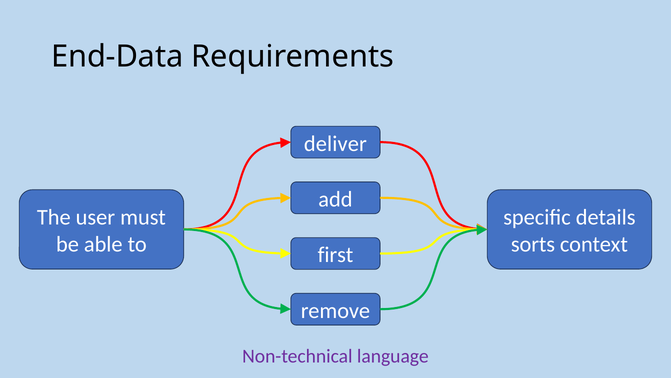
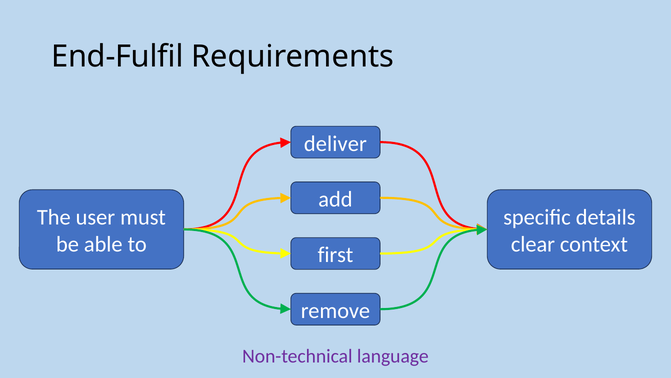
End-Data: End-Data -> End-Fulfil
sorts: sorts -> clear
